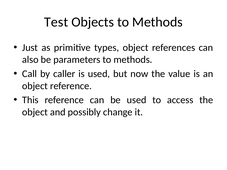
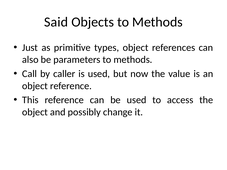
Test: Test -> Said
